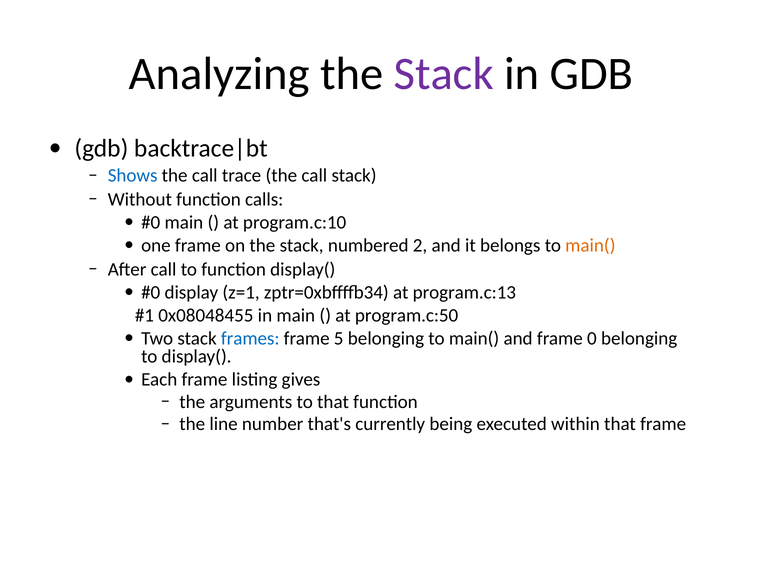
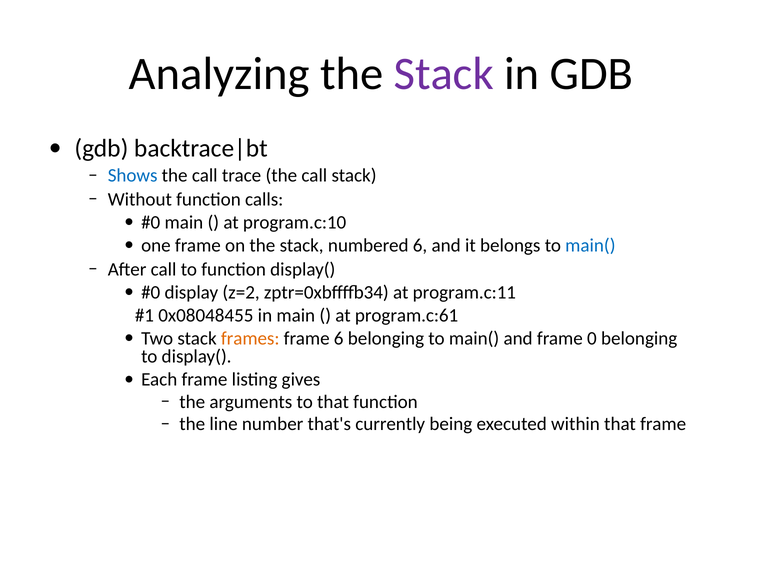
numbered 2: 2 -> 6
main( at (590, 246) colour: orange -> blue
z=1: z=1 -> z=2
program.c:13: program.c:13 -> program.c:11
program.c:50: program.c:50 -> program.c:61
frames colour: blue -> orange
frame 5: 5 -> 6
